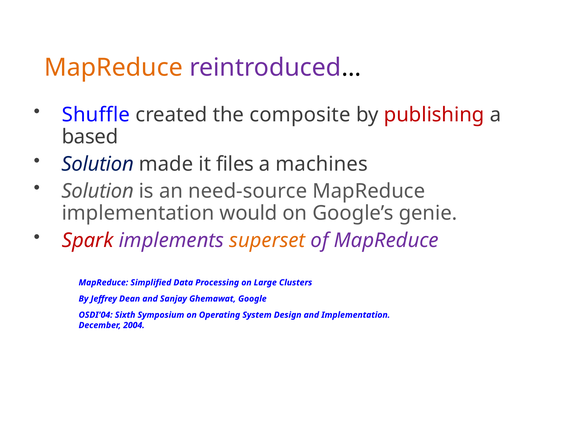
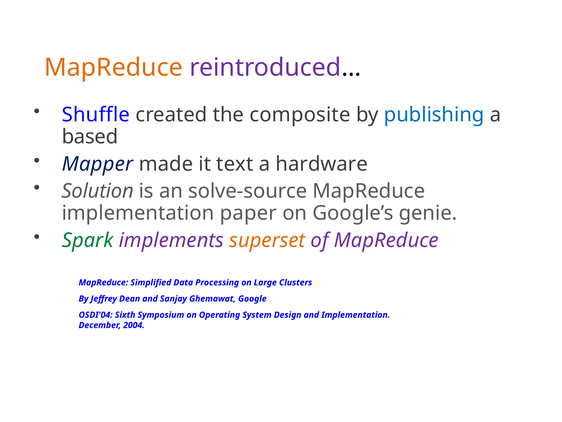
publishing colour: red -> blue
Solution at (98, 164): Solution -> Mapper
files: files -> text
machines: machines -> hardware
need-source: need-source -> solve-source
would: would -> paper
Spark colour: red -> green
